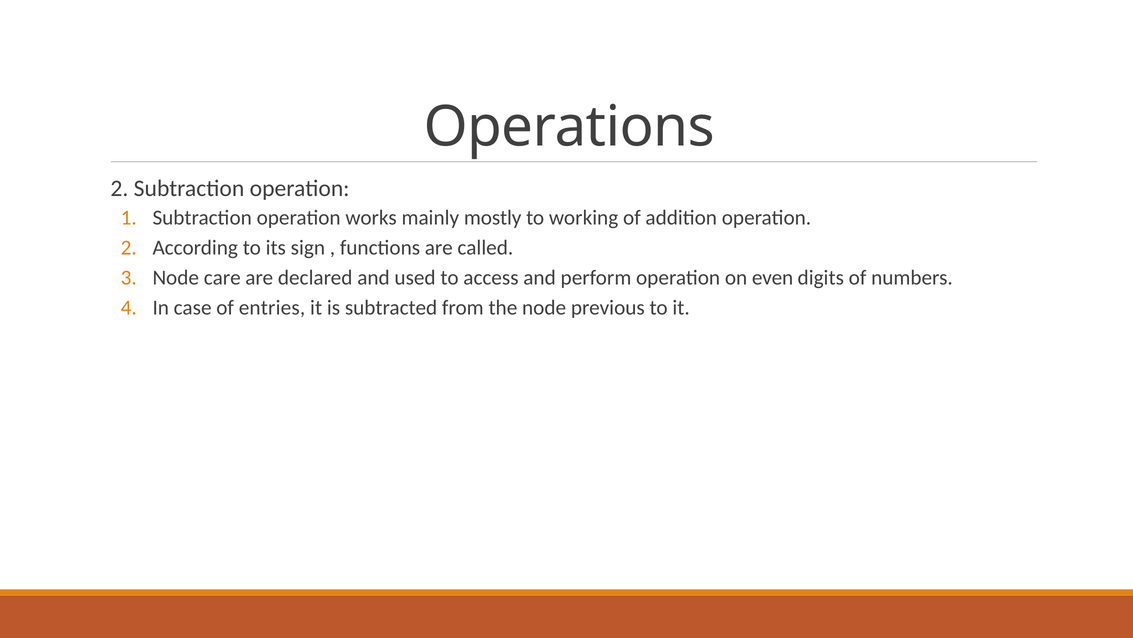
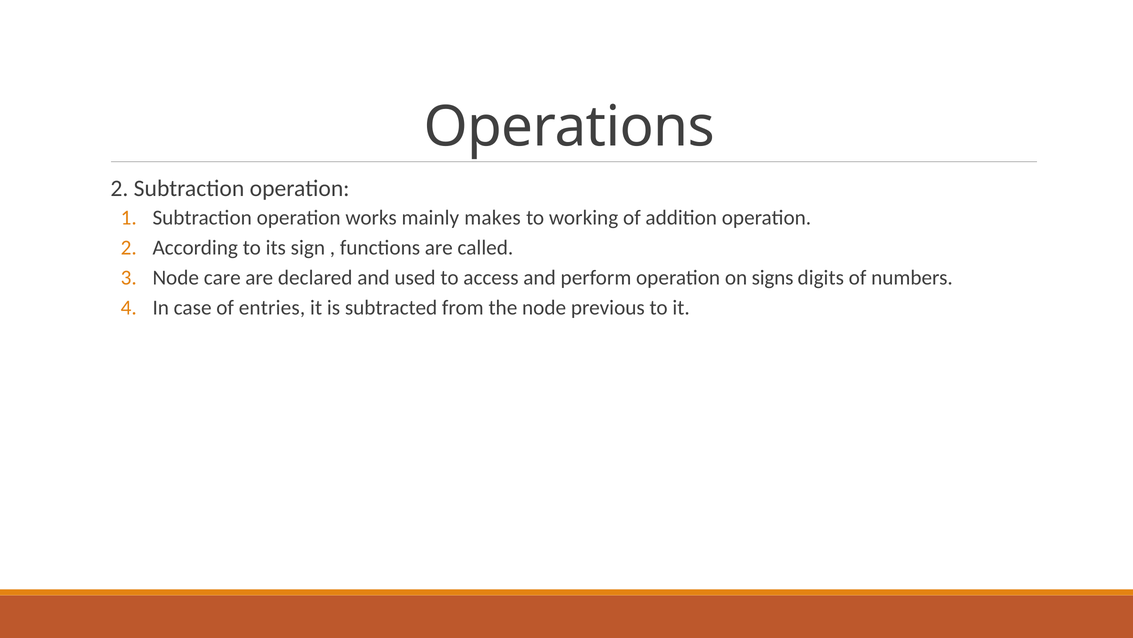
mostly: mostly -> makes
even: even -> signs
